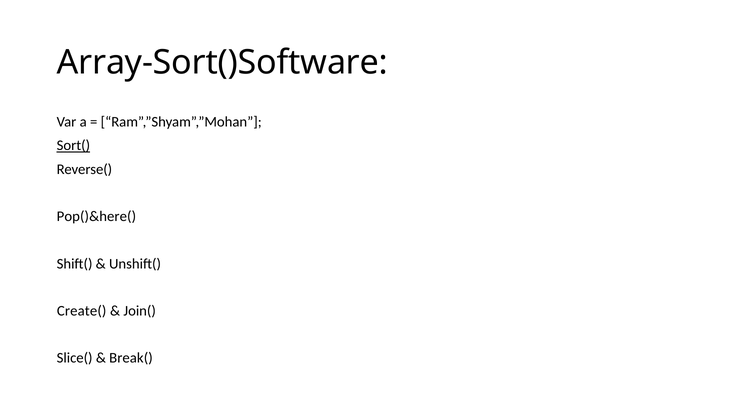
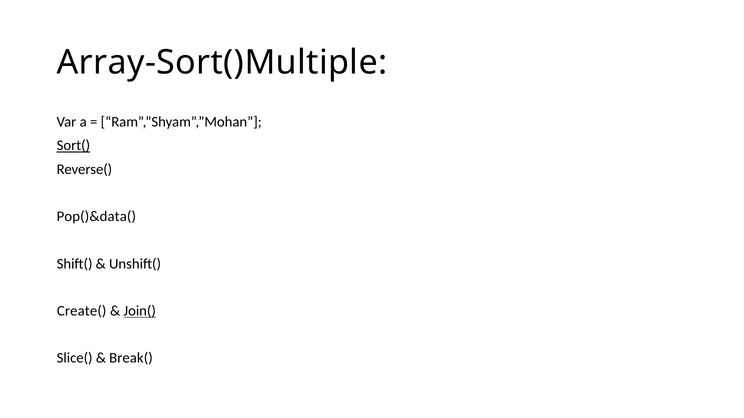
Array-Sort()Software: Array-Sort()Software -> Array-Sort()Multiple
Pop()&here(: Pop()&here( -> Pop()&data(
Join( underline: none -> present
